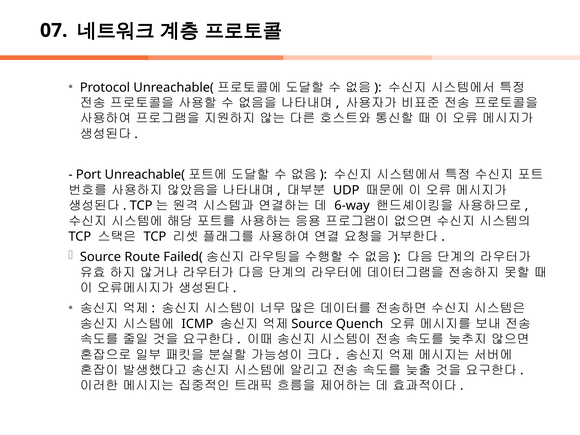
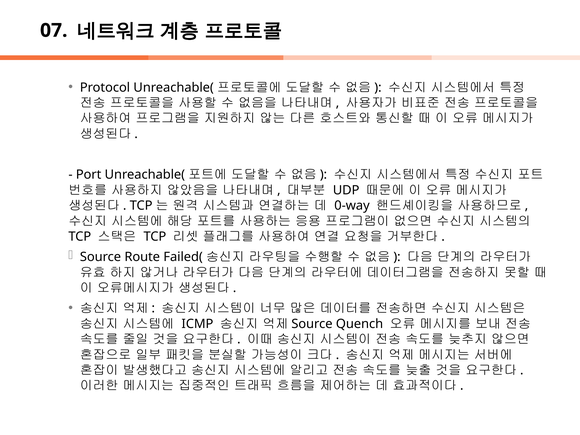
6-way: 6-way -> 0-way
